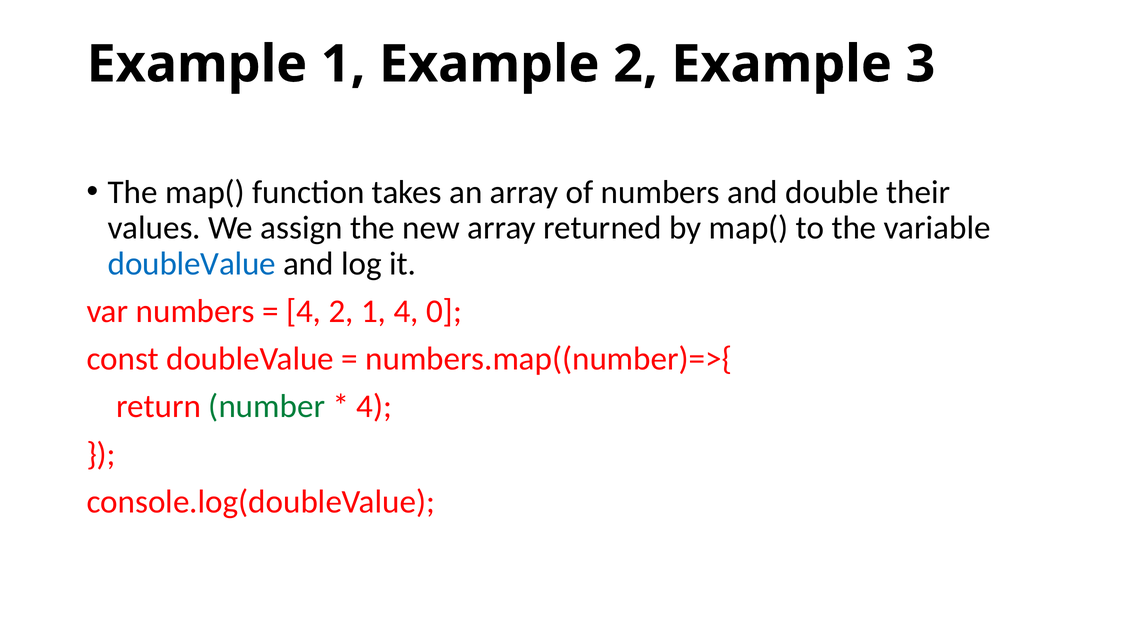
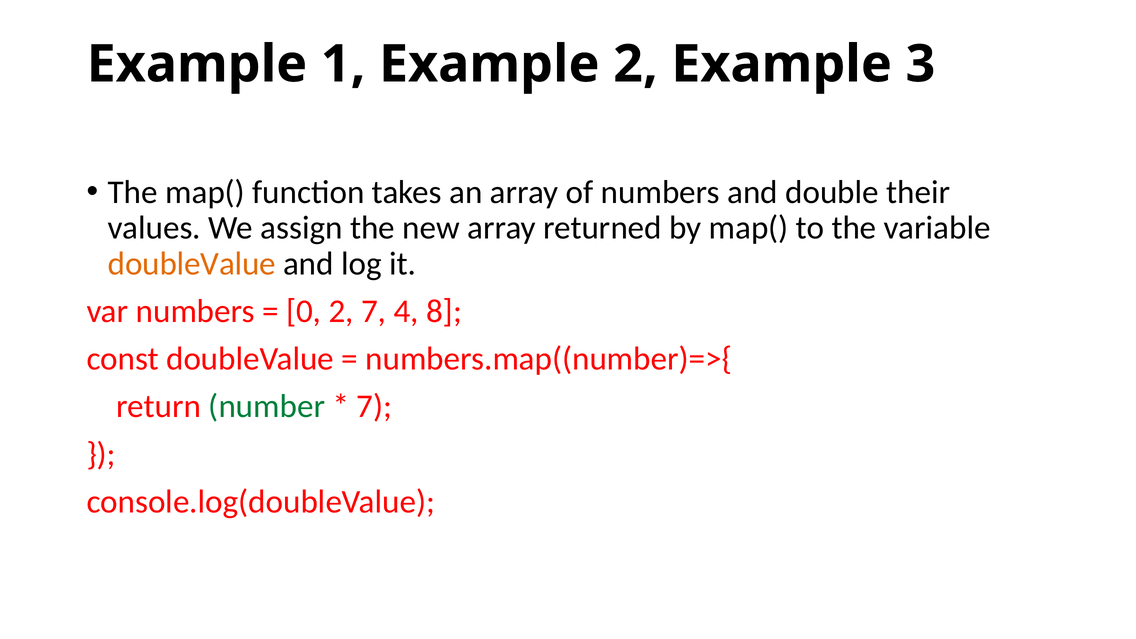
doubleValue at (192, 264) colour: blue -> orange
4 at (304, 311): 4 -> 0
2 1: 1 -> 7
0: 0 -> 8
4 at (374, 407): 4 -> 7
